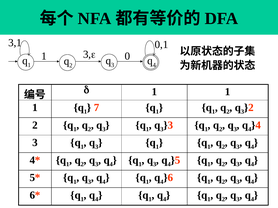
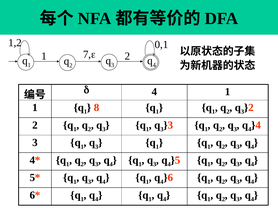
3,1: 3,1 -> 1,2
1 3: 3 -> 7
0 at (127, 56): 0 -> 2
1 at (154, 92): 1 -> 4
7: 7 -> 8
